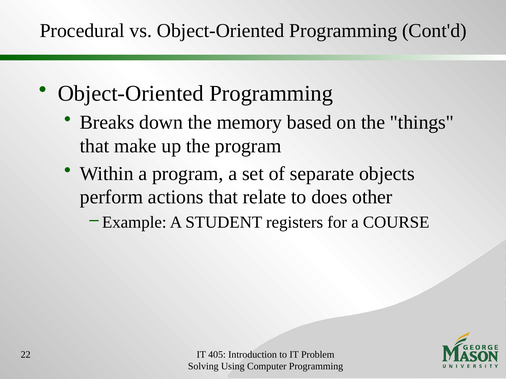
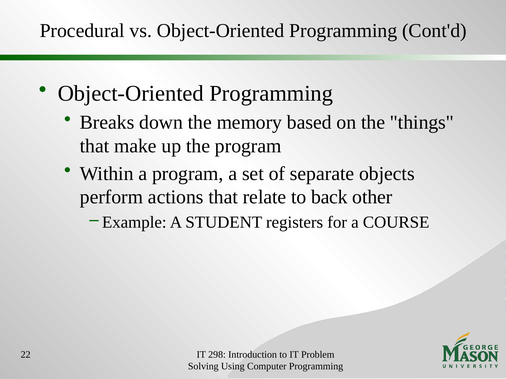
does: does -> back
405: 405 -> 298
